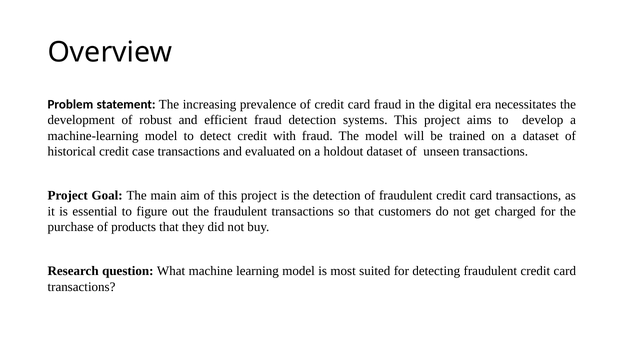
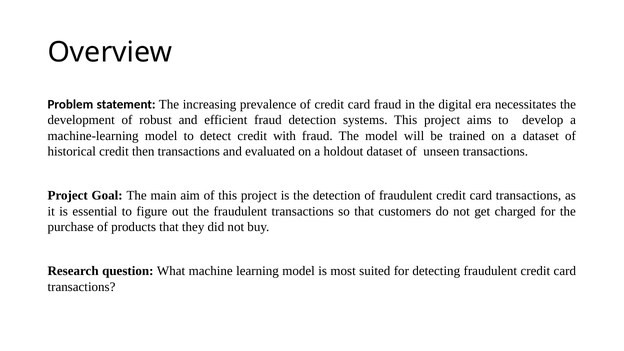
case: case -> then
